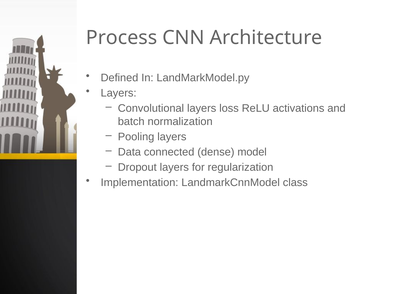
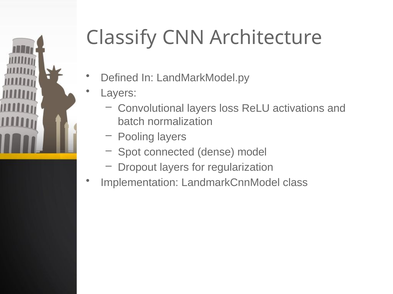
Process: Process -> Classify
Data: Data -> Spot
